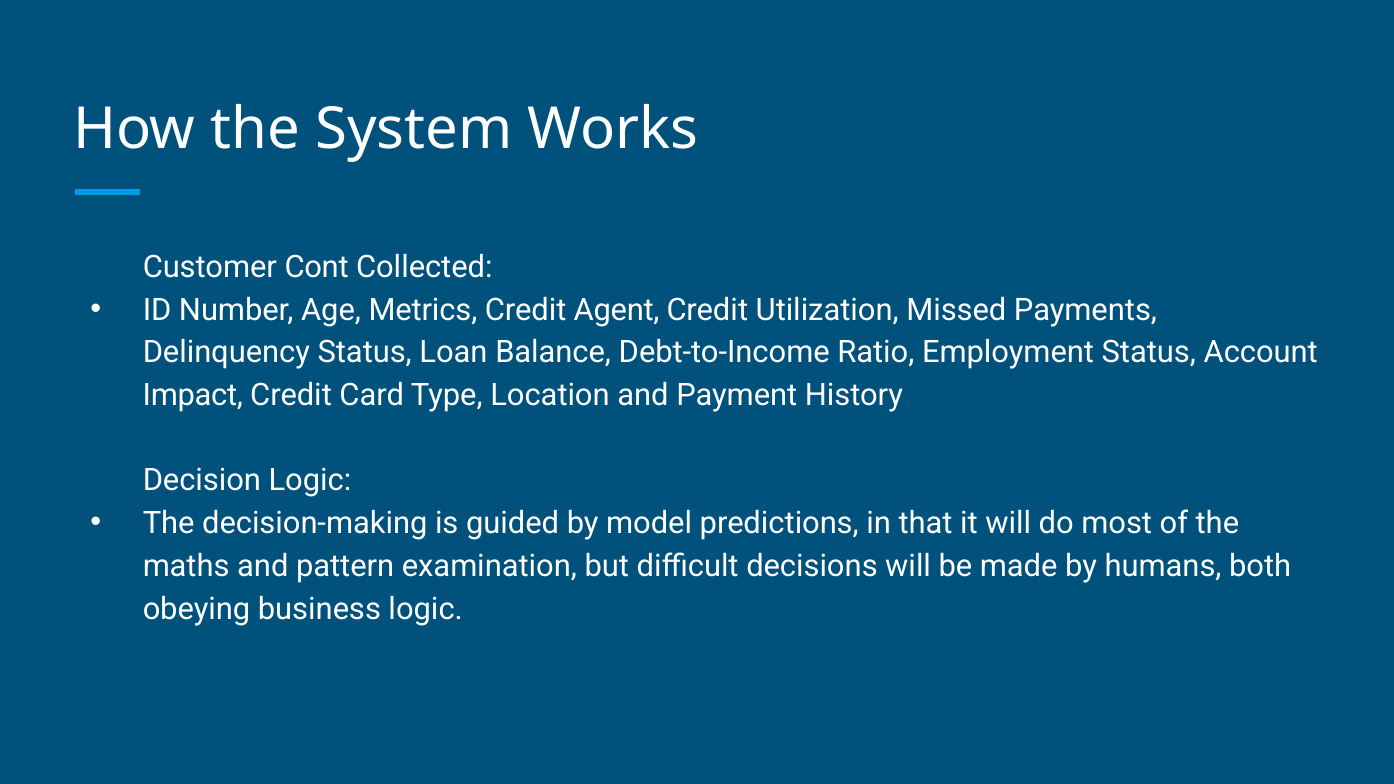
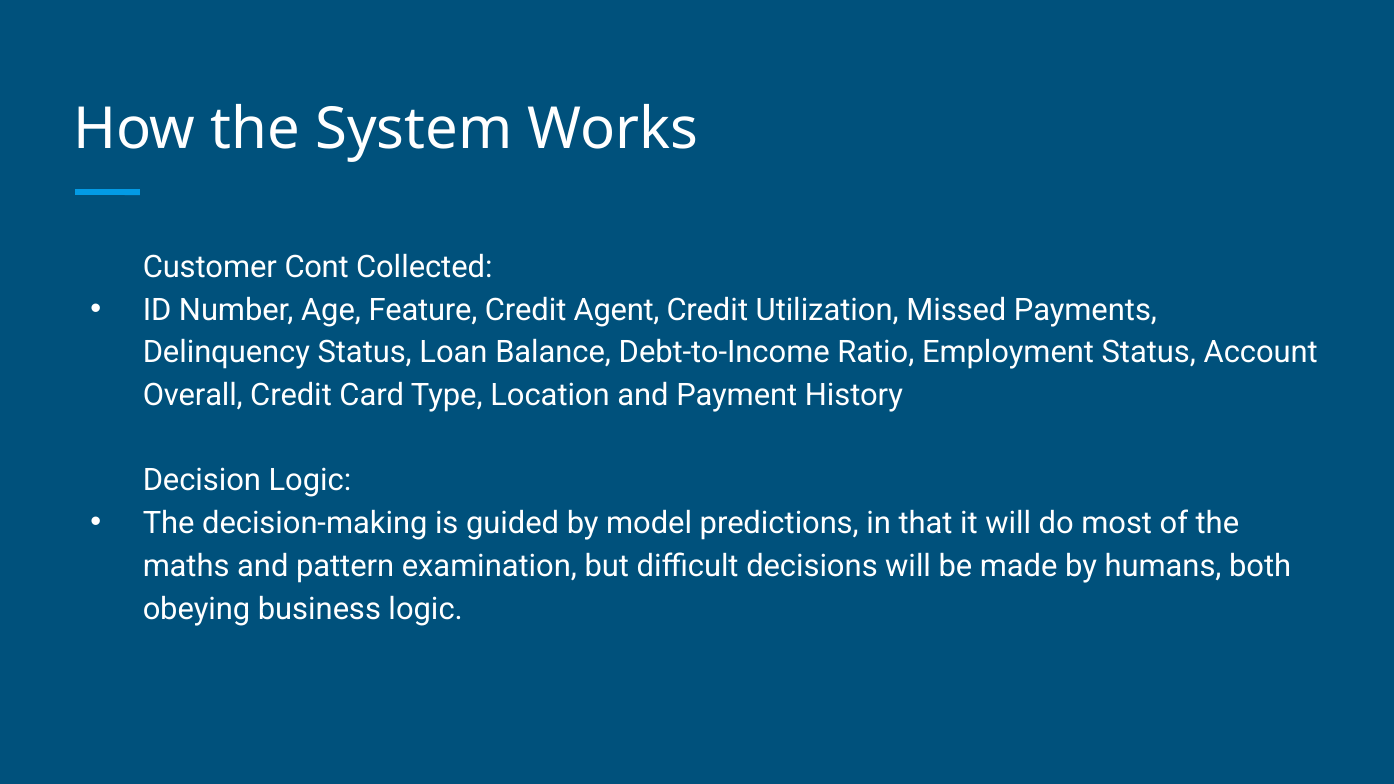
Metrics: Metrics -> Feature
Impact: Impact -> Overall
